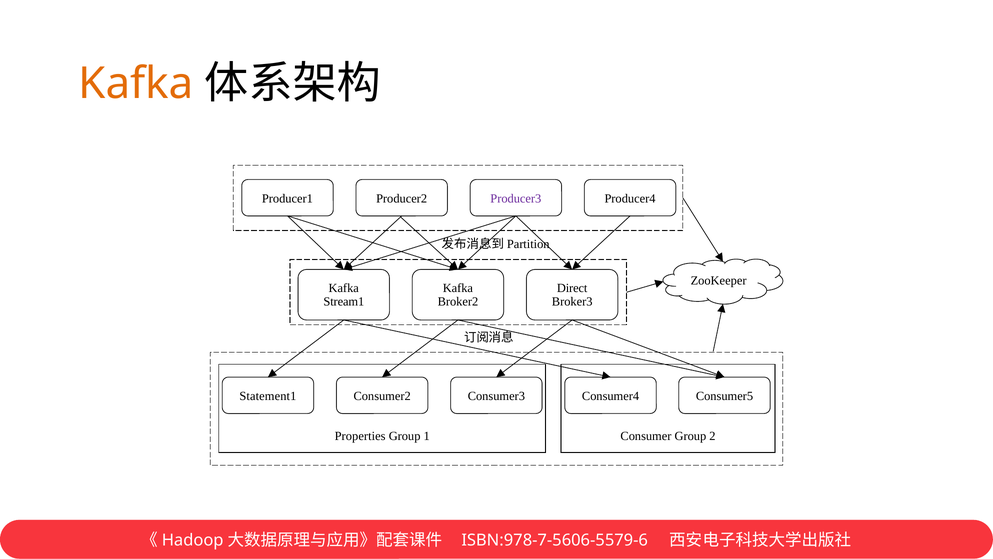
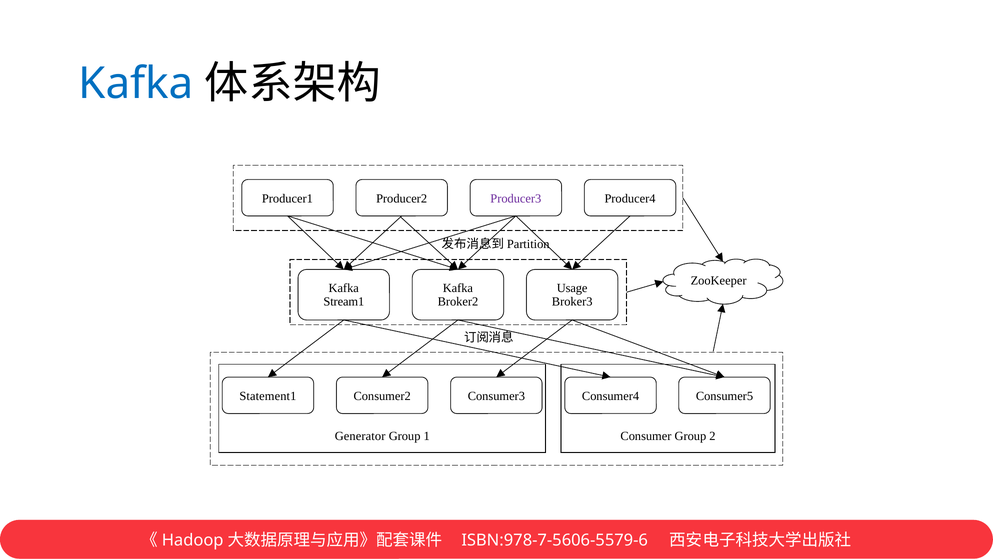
Kafka at (136, 83) colour: orange -> blue
Direct: Direct -> Usage
Properties: Properties -> Generator
